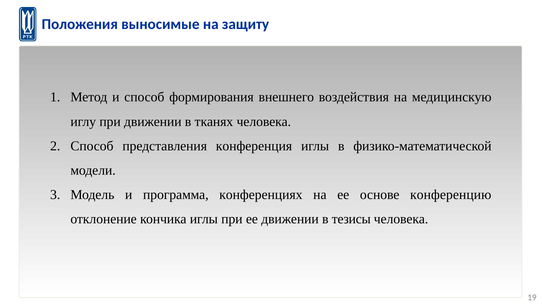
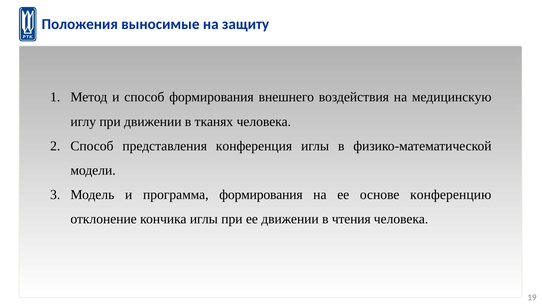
программа конференциях: конференциях -> формирования
тезисы: тезисы -> чтения
